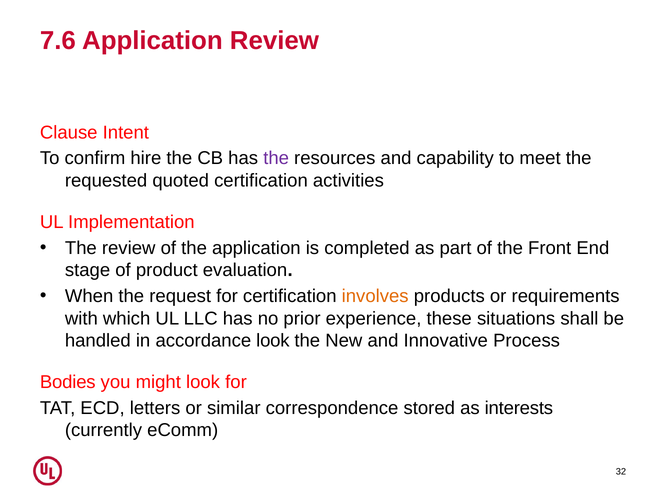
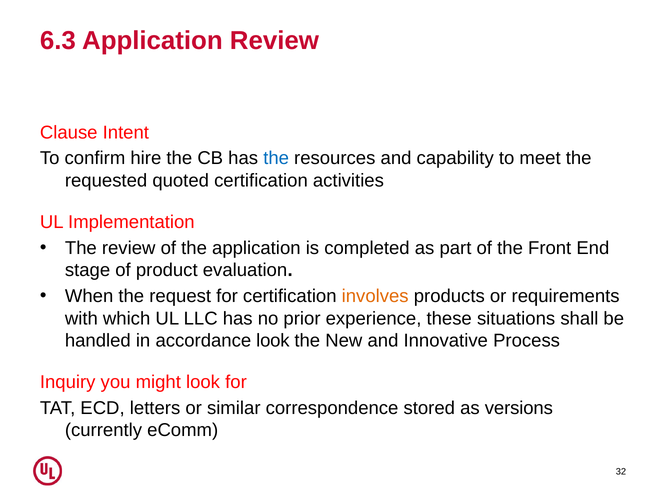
7.6: 7.6 -> 6.3
the at (276, 158) colour: purple -> blue
Bodies: Bodies -> Inquiry
interests: interests -> versions
